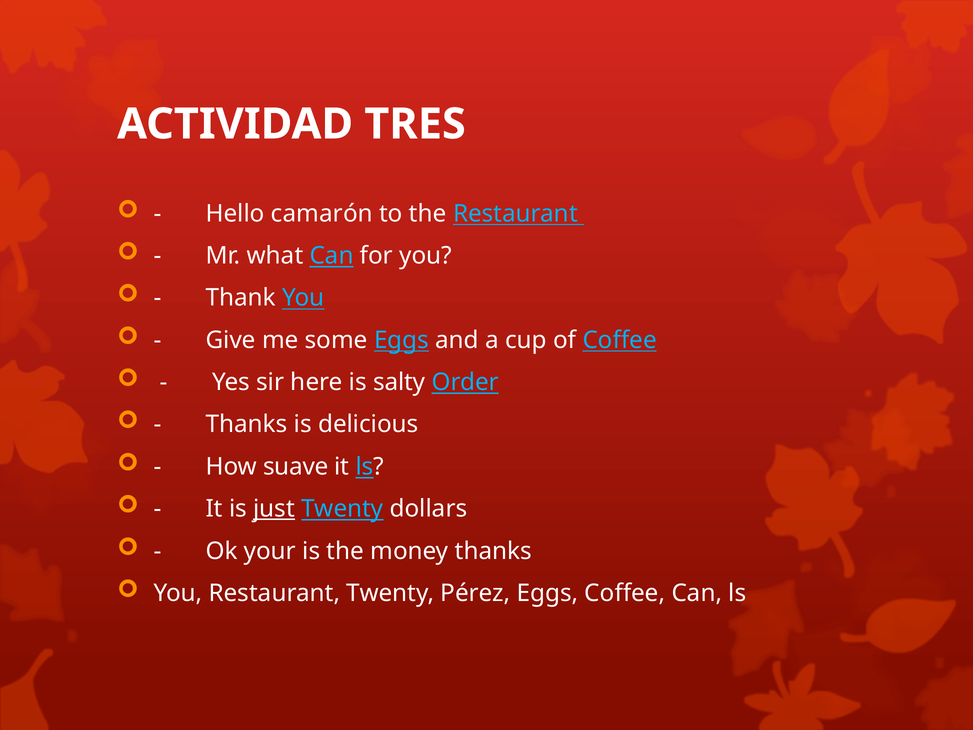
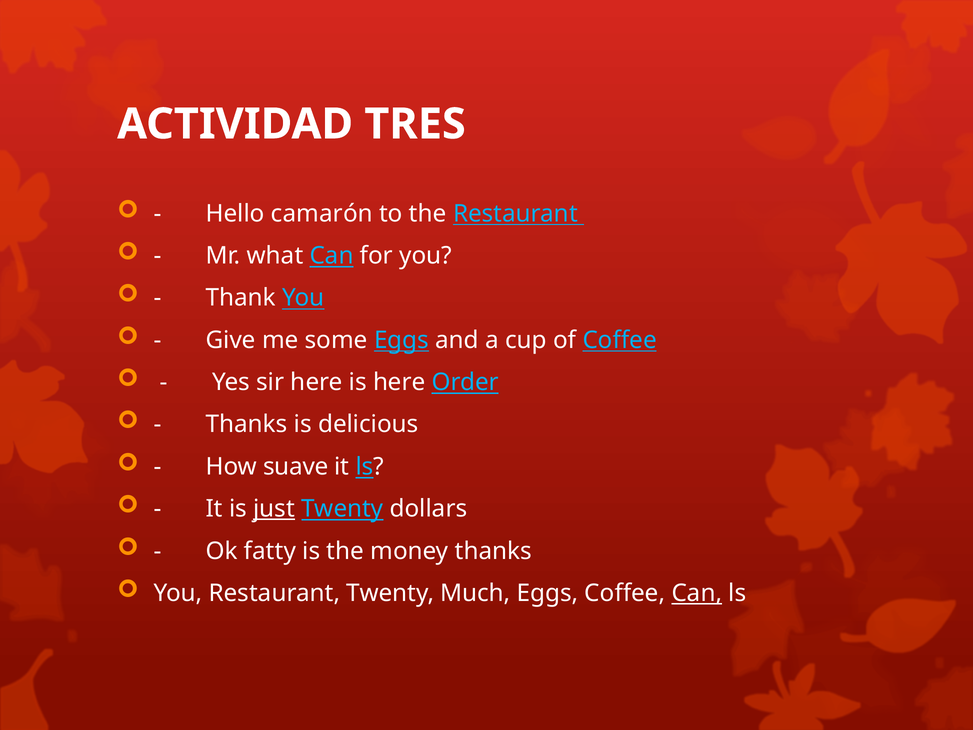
is salty: salty -> here
your: your -> fatty
Pérez: Pérez -> Much
Can at (697, 593) underline: none -> present
